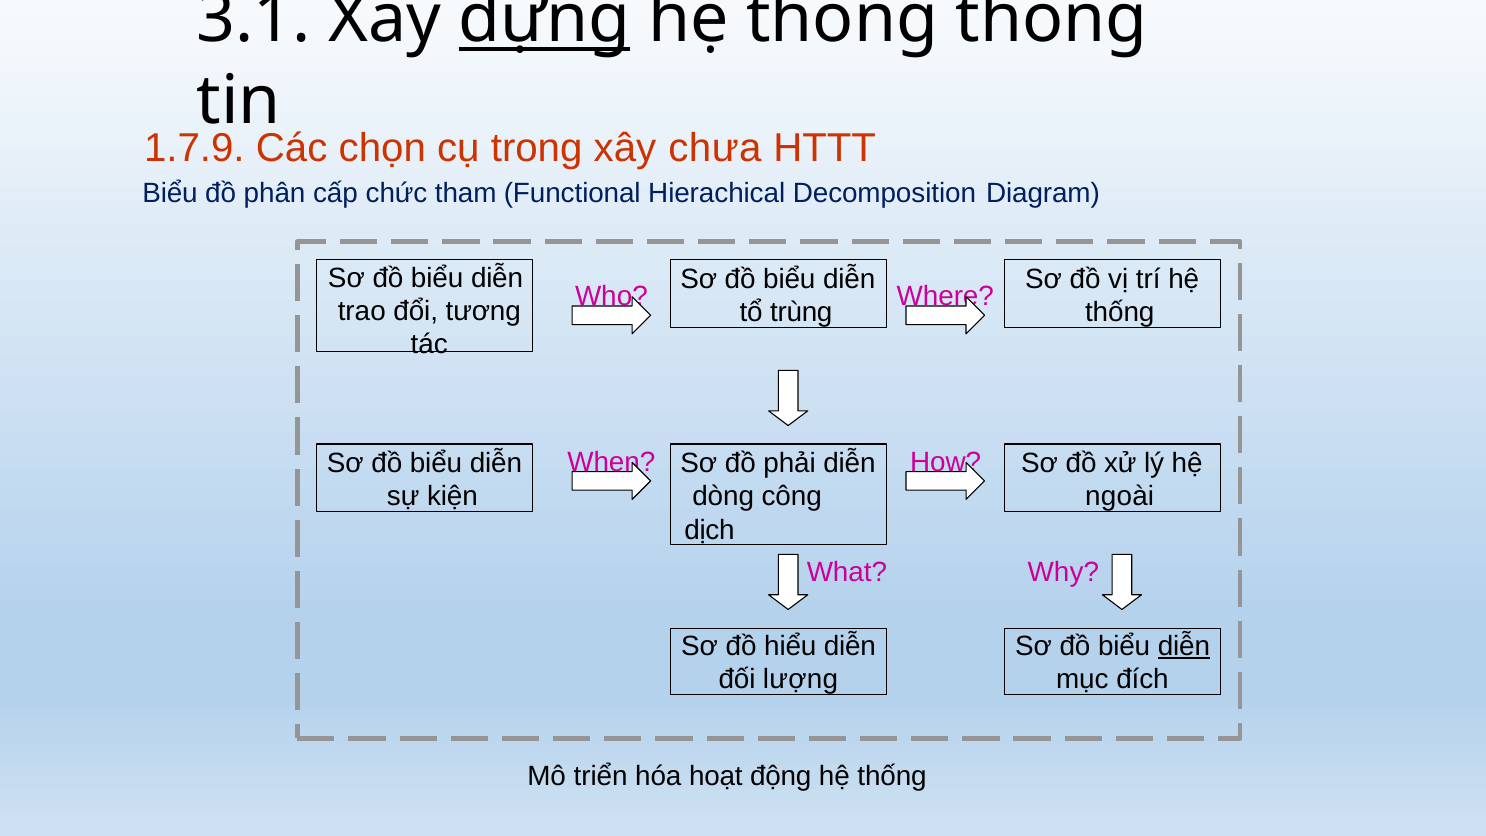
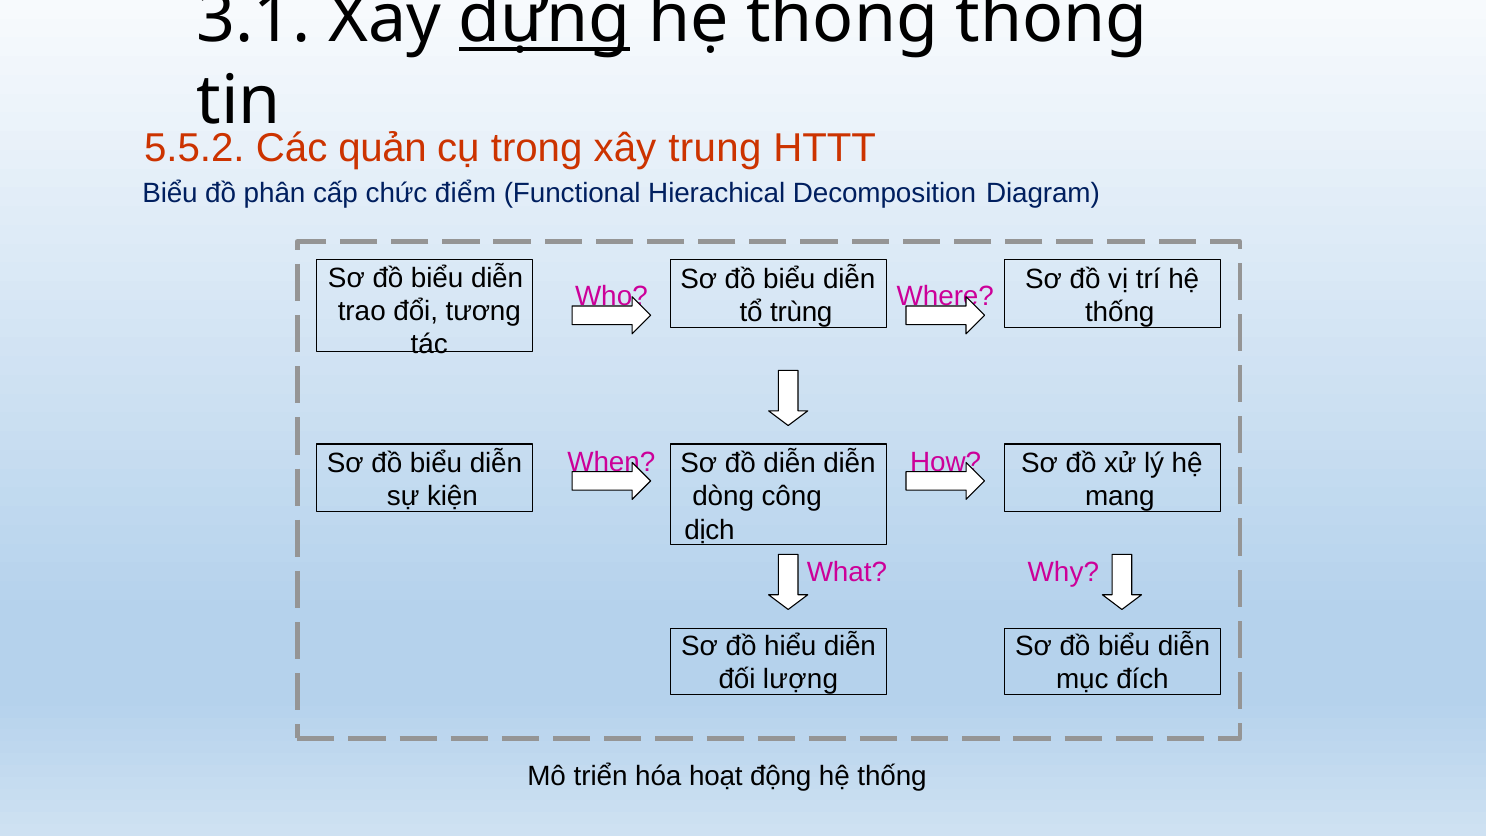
1.7.9: 1.7.9 -> 5.5.2
chọn: chọn -> quản
chưa: chưa -> trung
tham: tham -> điểm
đồ phải: phải -> diễn
ngoài: ngoài -> mang
diễn at (1184, 646) underline: present -> none
